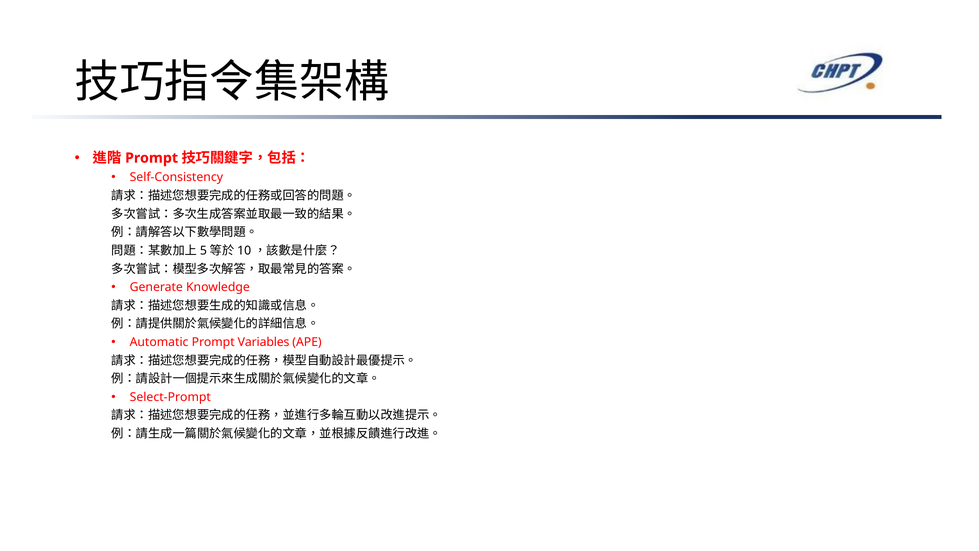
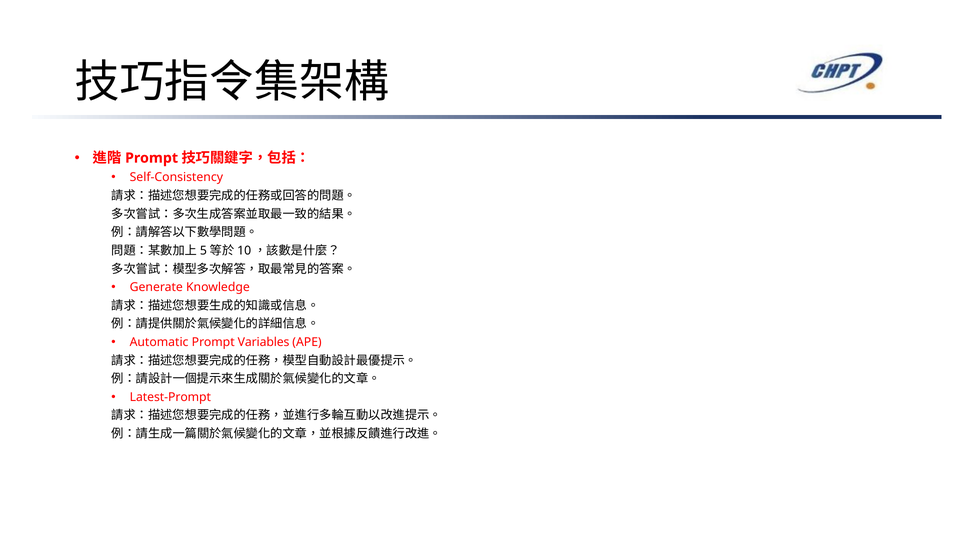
Select-Prompt: Select-Prompt -> Latest-Prompt
